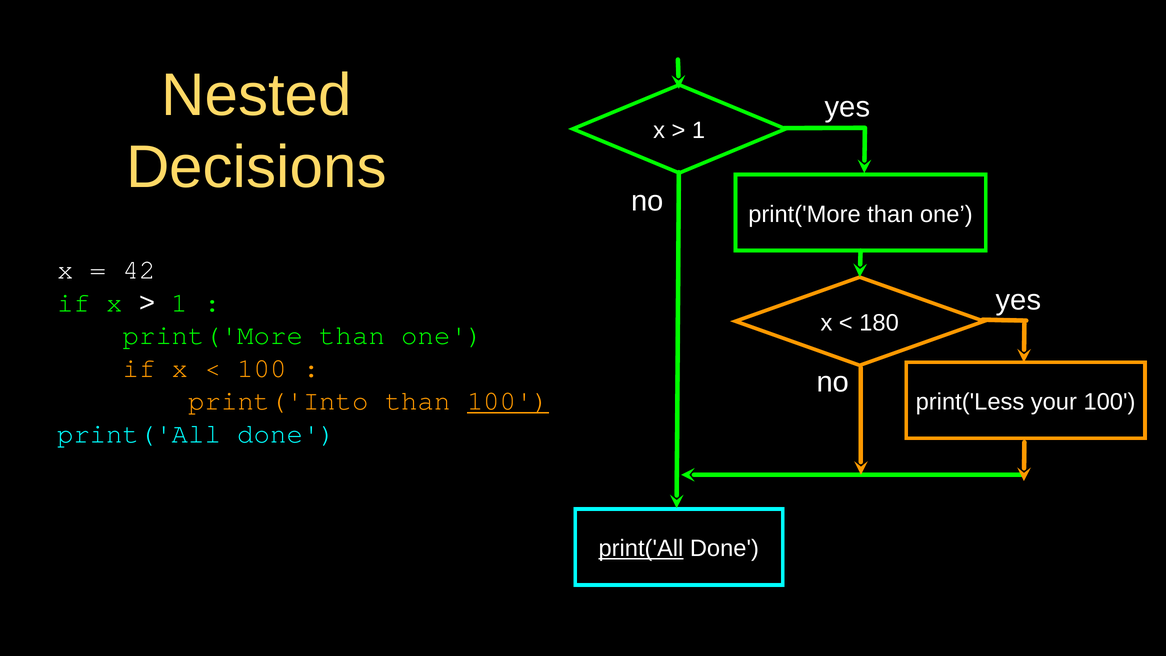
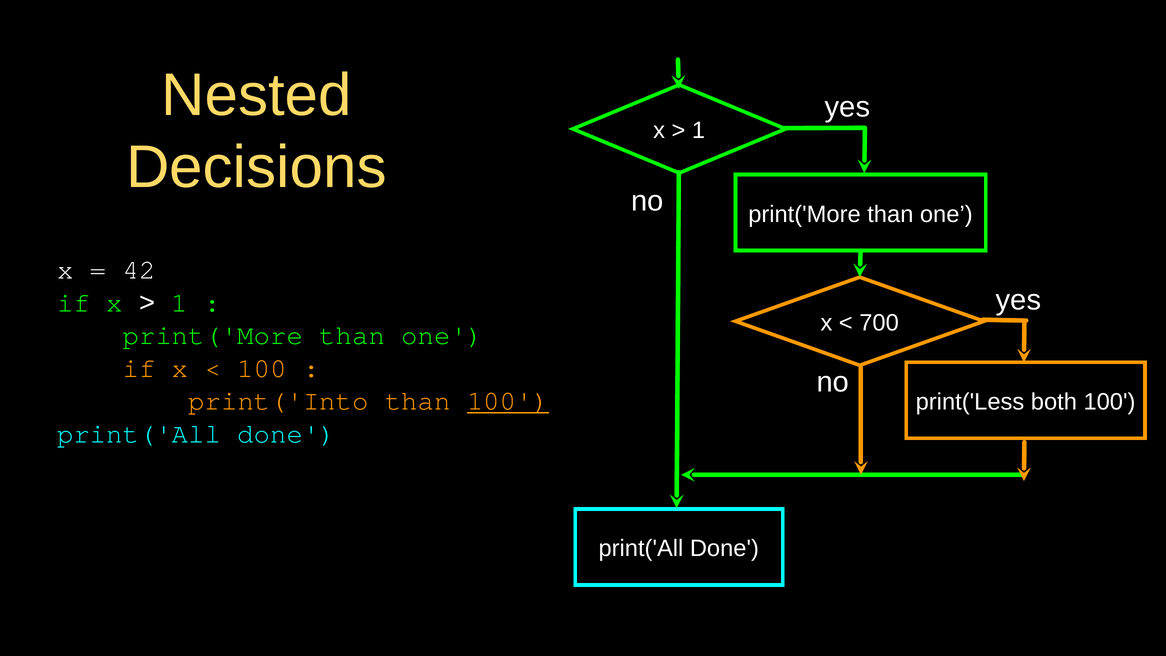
180: 180 -> 700
your: your -> both
print('All at (641, 549) underline: present -> none
